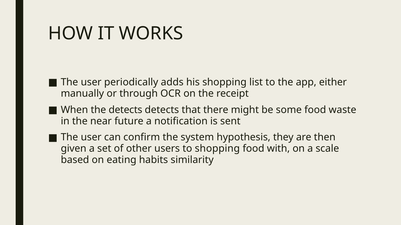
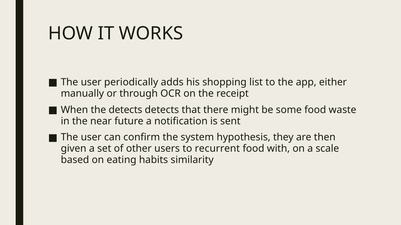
to shopping: shopping -> recurrent
